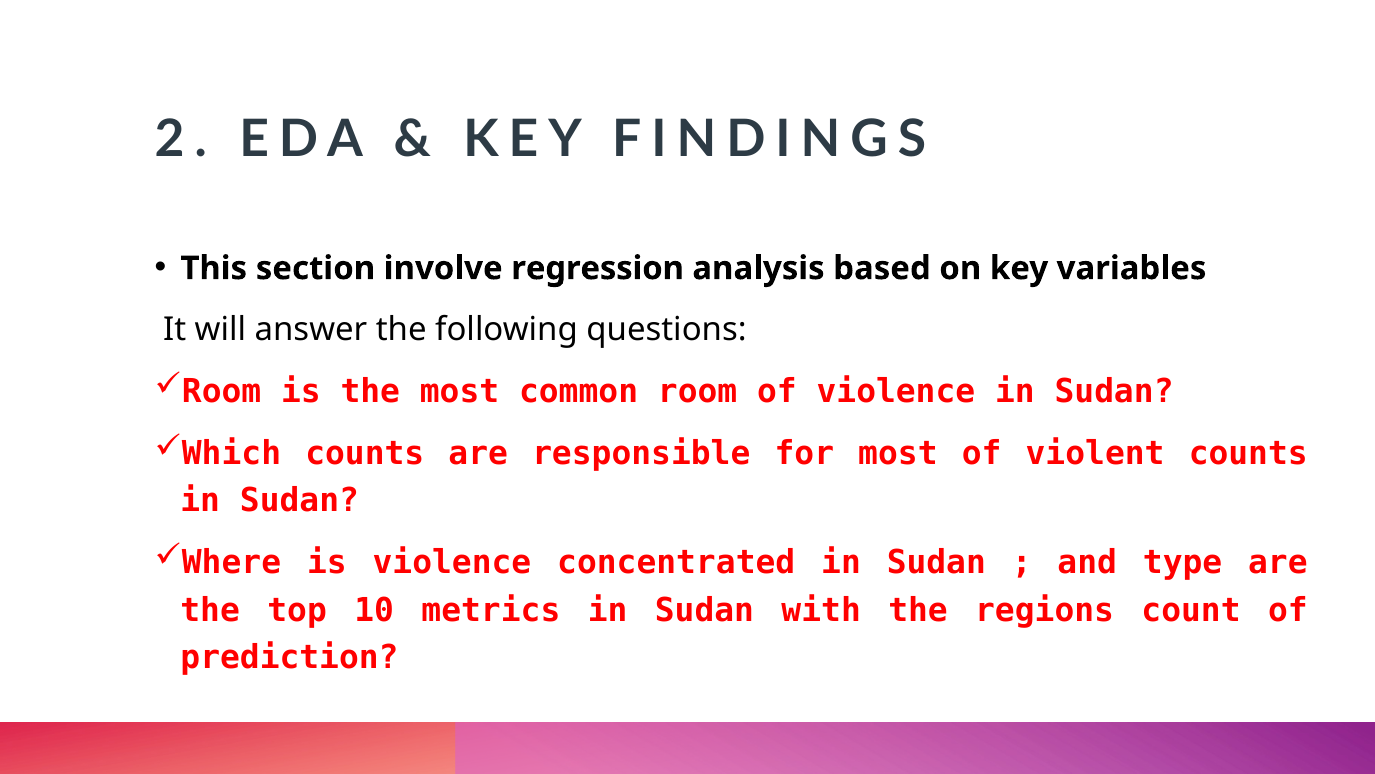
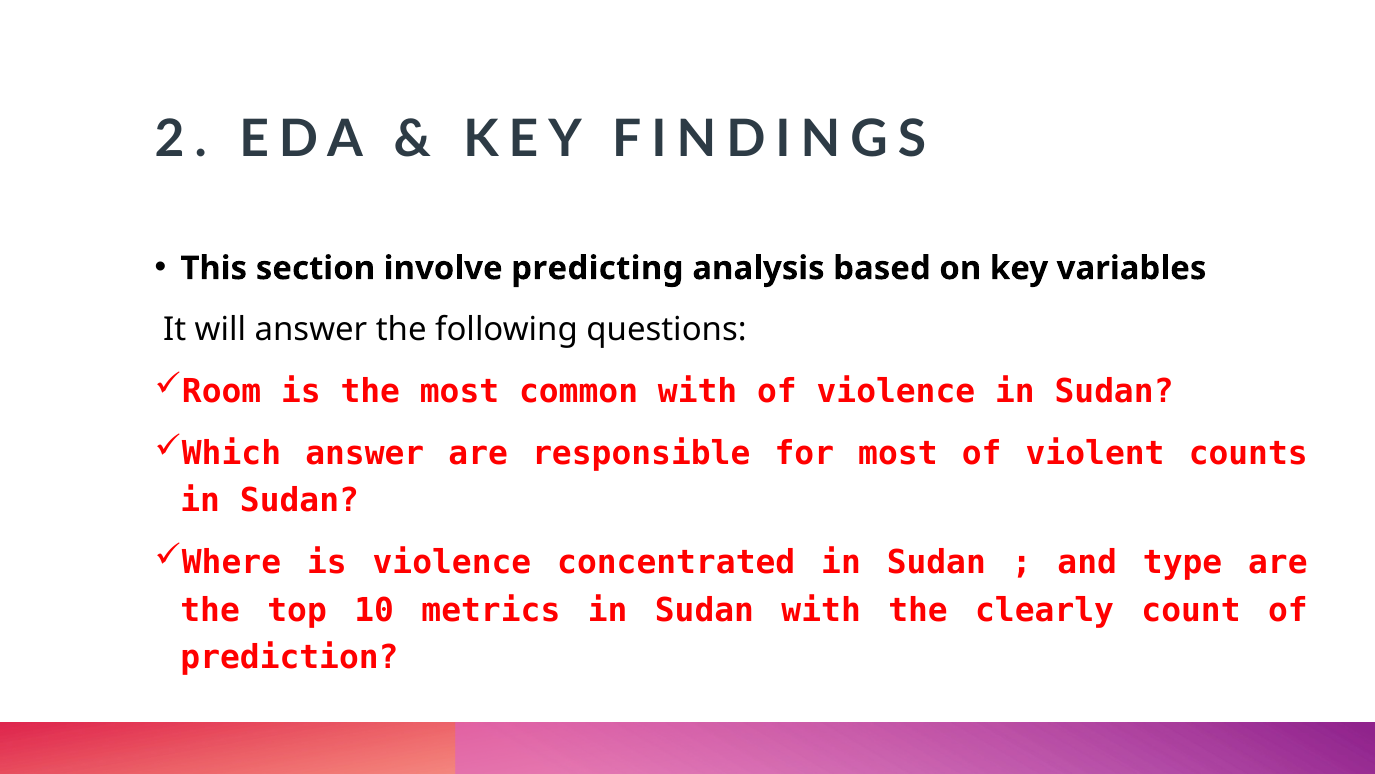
regression: regression -> predicting
common room: room -> with
Which counts: counts -> answer
regions: regions -> clearly
